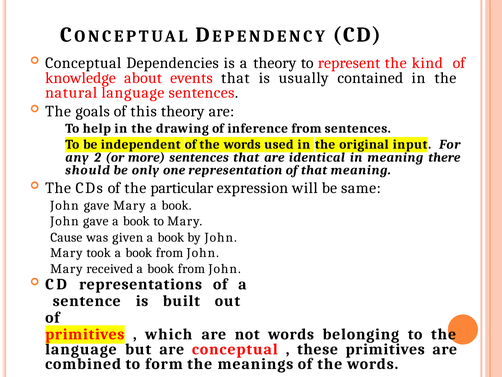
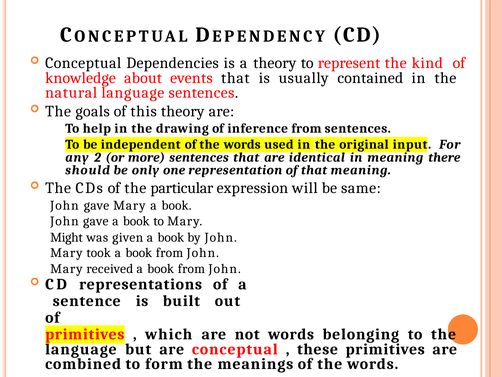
Cause: Cause -> Might
